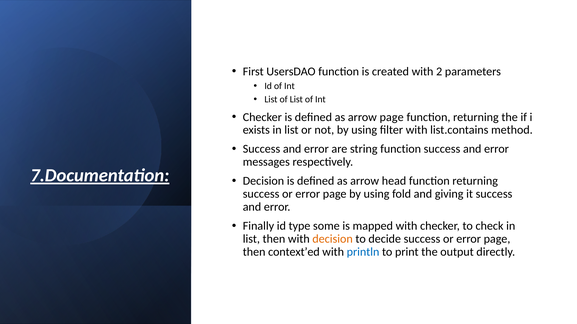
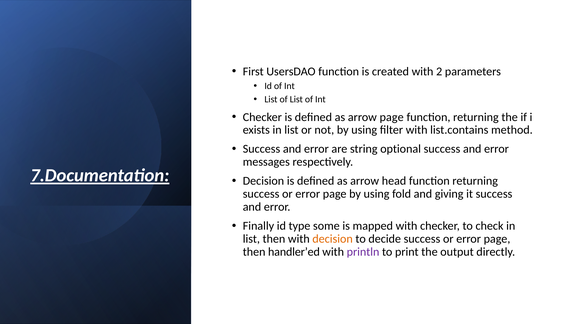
string function: function -> optional
context’ed: context’ed -> handler’ed
println colour: blue -> purple
